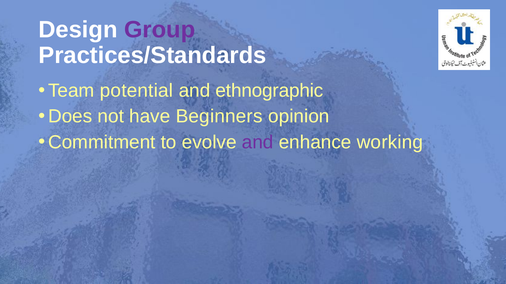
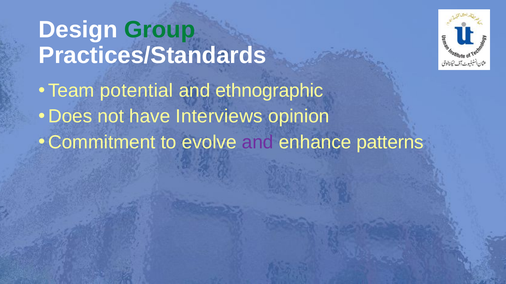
Group colour: purple -> green
Beginners: Beginners -> Interviews
working: working -> patterns
